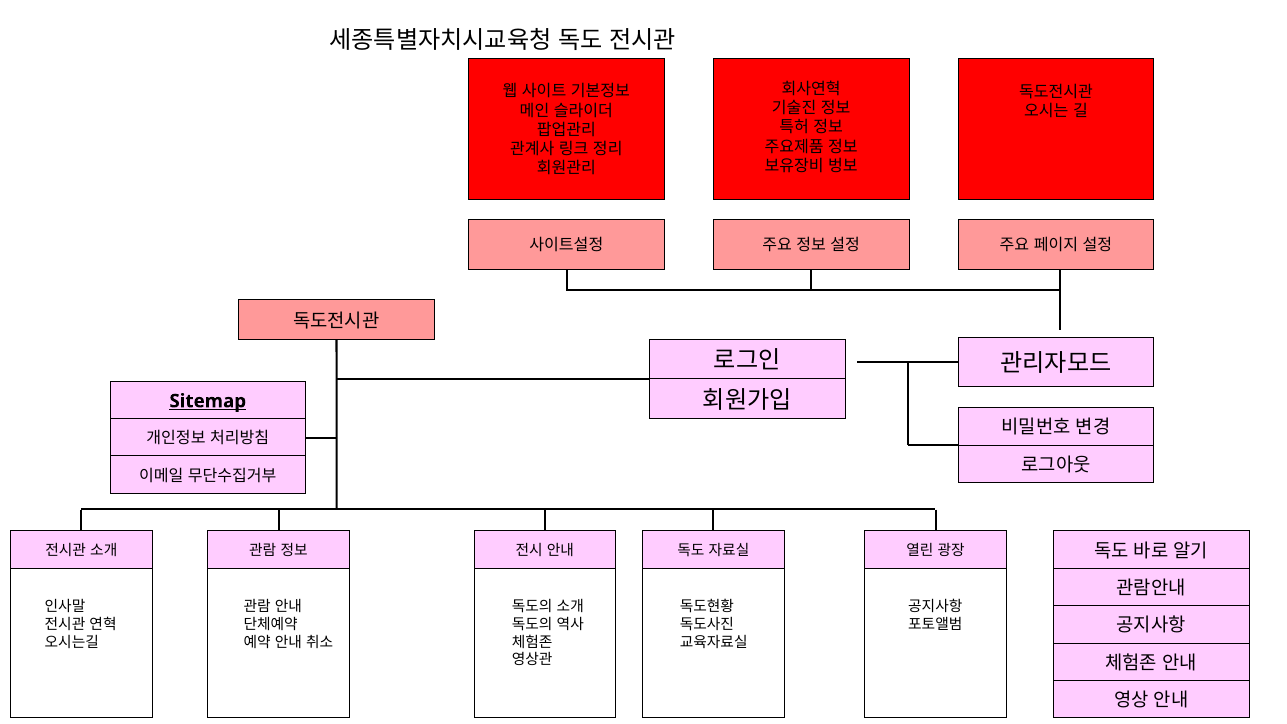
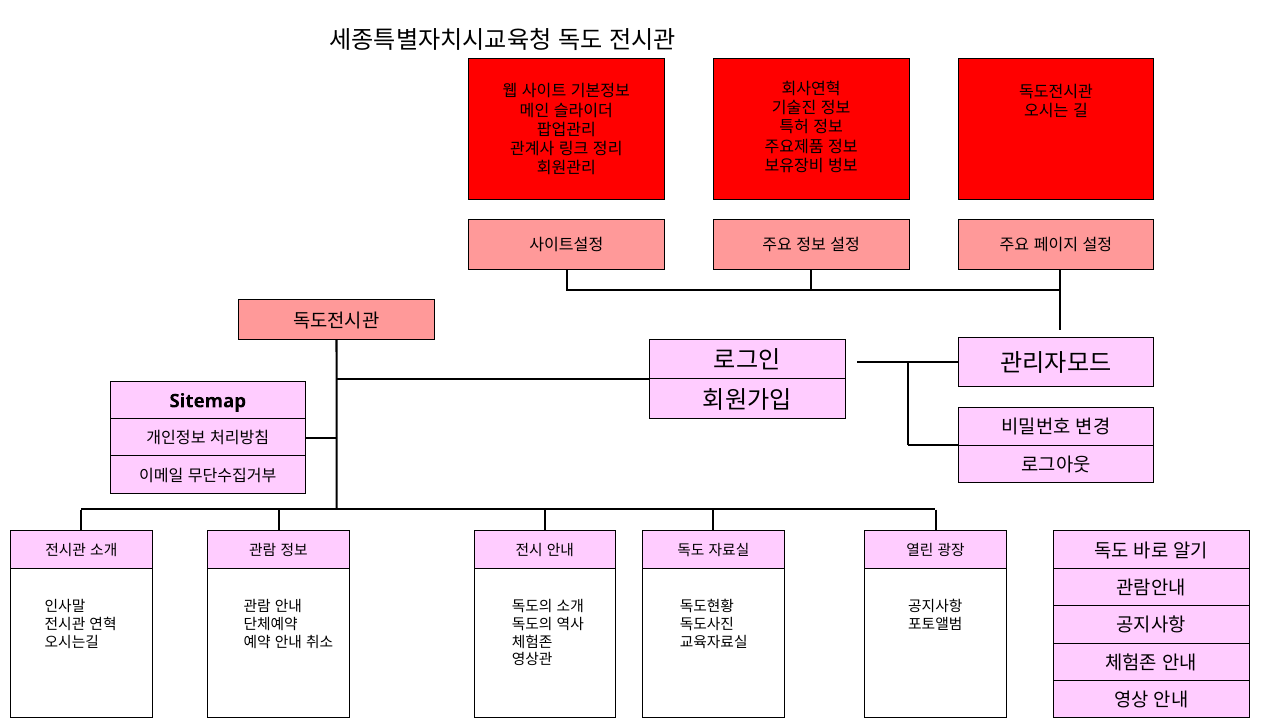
Sitemap underline: present -> none
